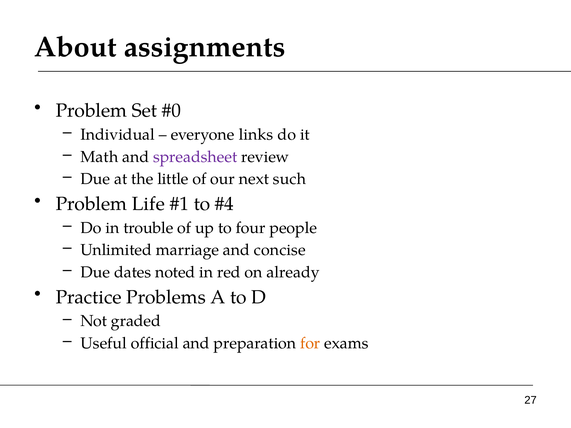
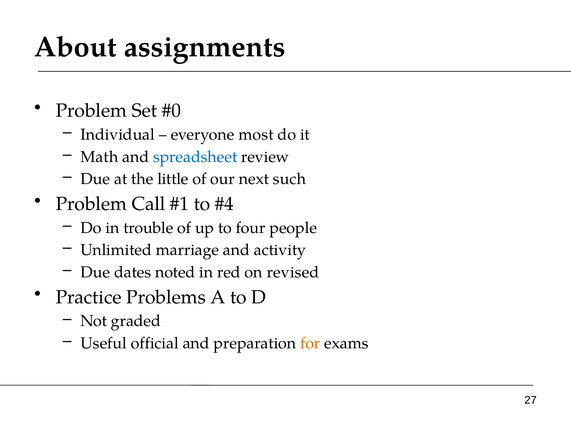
links: links -> most
spreadsheet colour: purple -> blue
Life: Life -> Call
concise: concise -> activity
already: already -> revised
